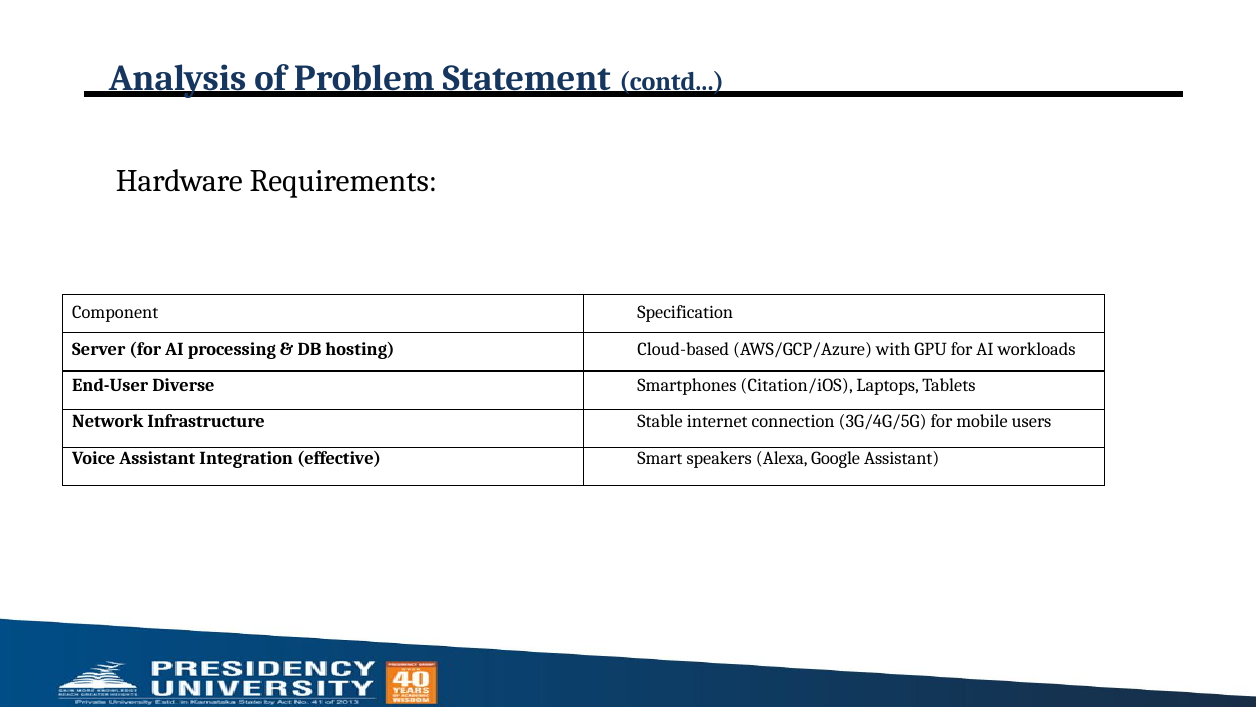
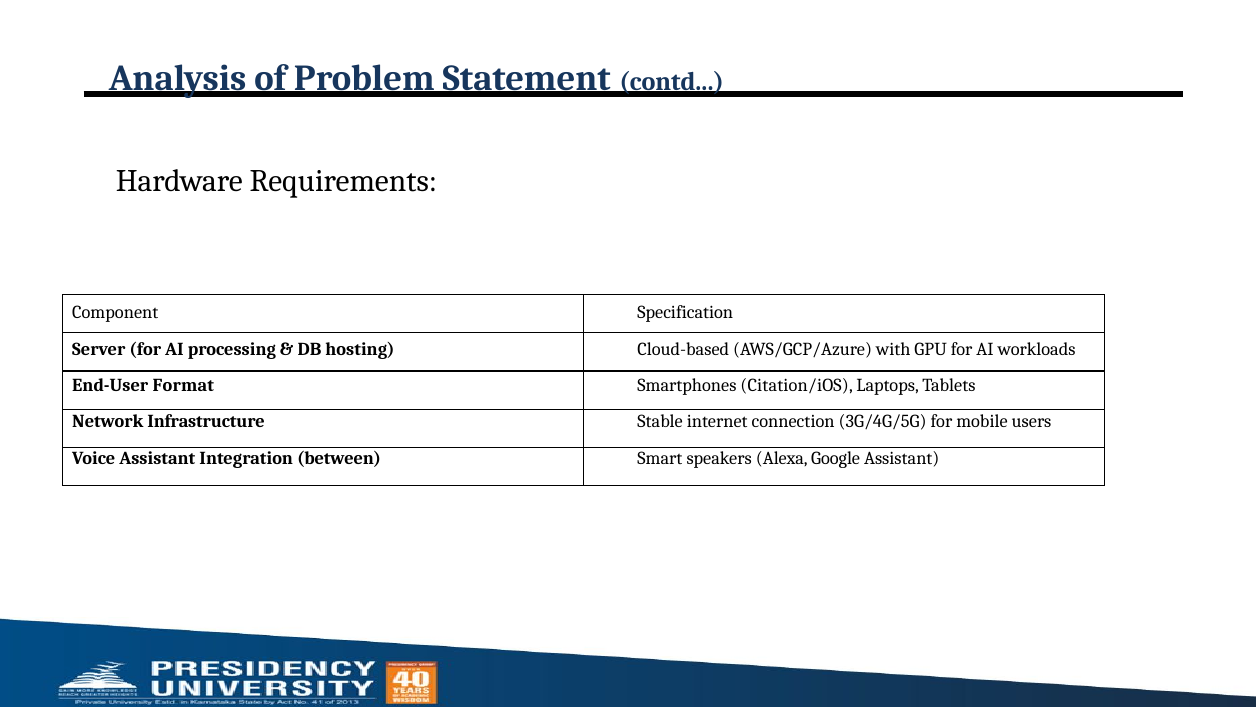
Diverse: Diverse -> Format
effective: effective -> between
